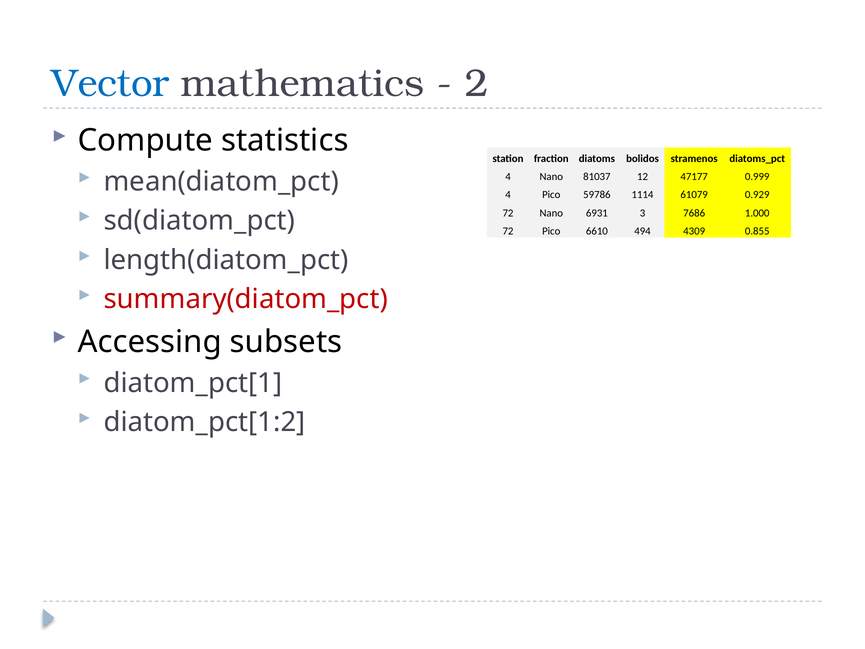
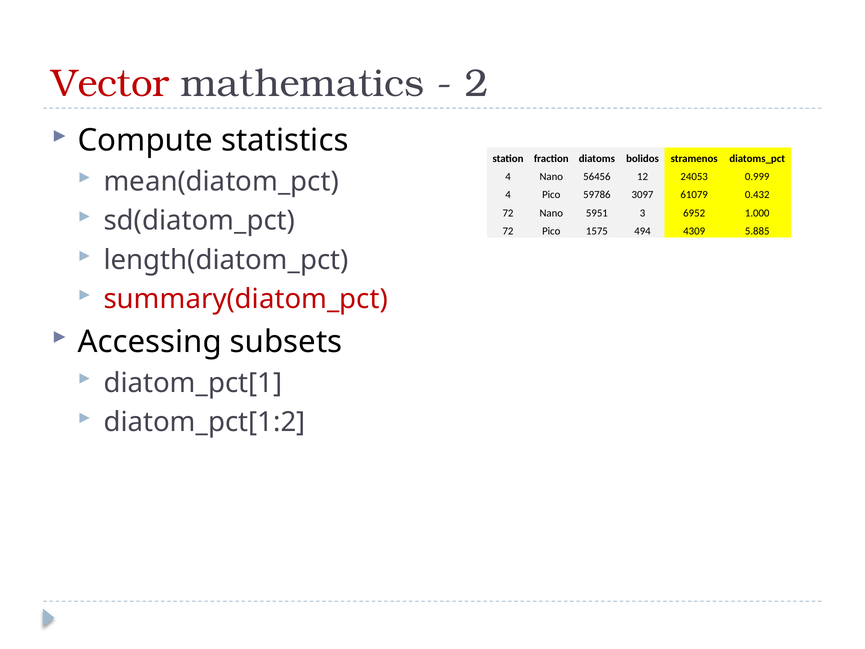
Vector colour: blue -> red
81037: 81037 -> 56456
47177: 47177 -> 24053
1114: 1114 -> 3097
0.929: 0.929 -> 0.432
6931: 6931 -> 5951
7686: 7686 -> 6952
6610: 6610 -> 1575
0.855: 0.855 -> 5.885
